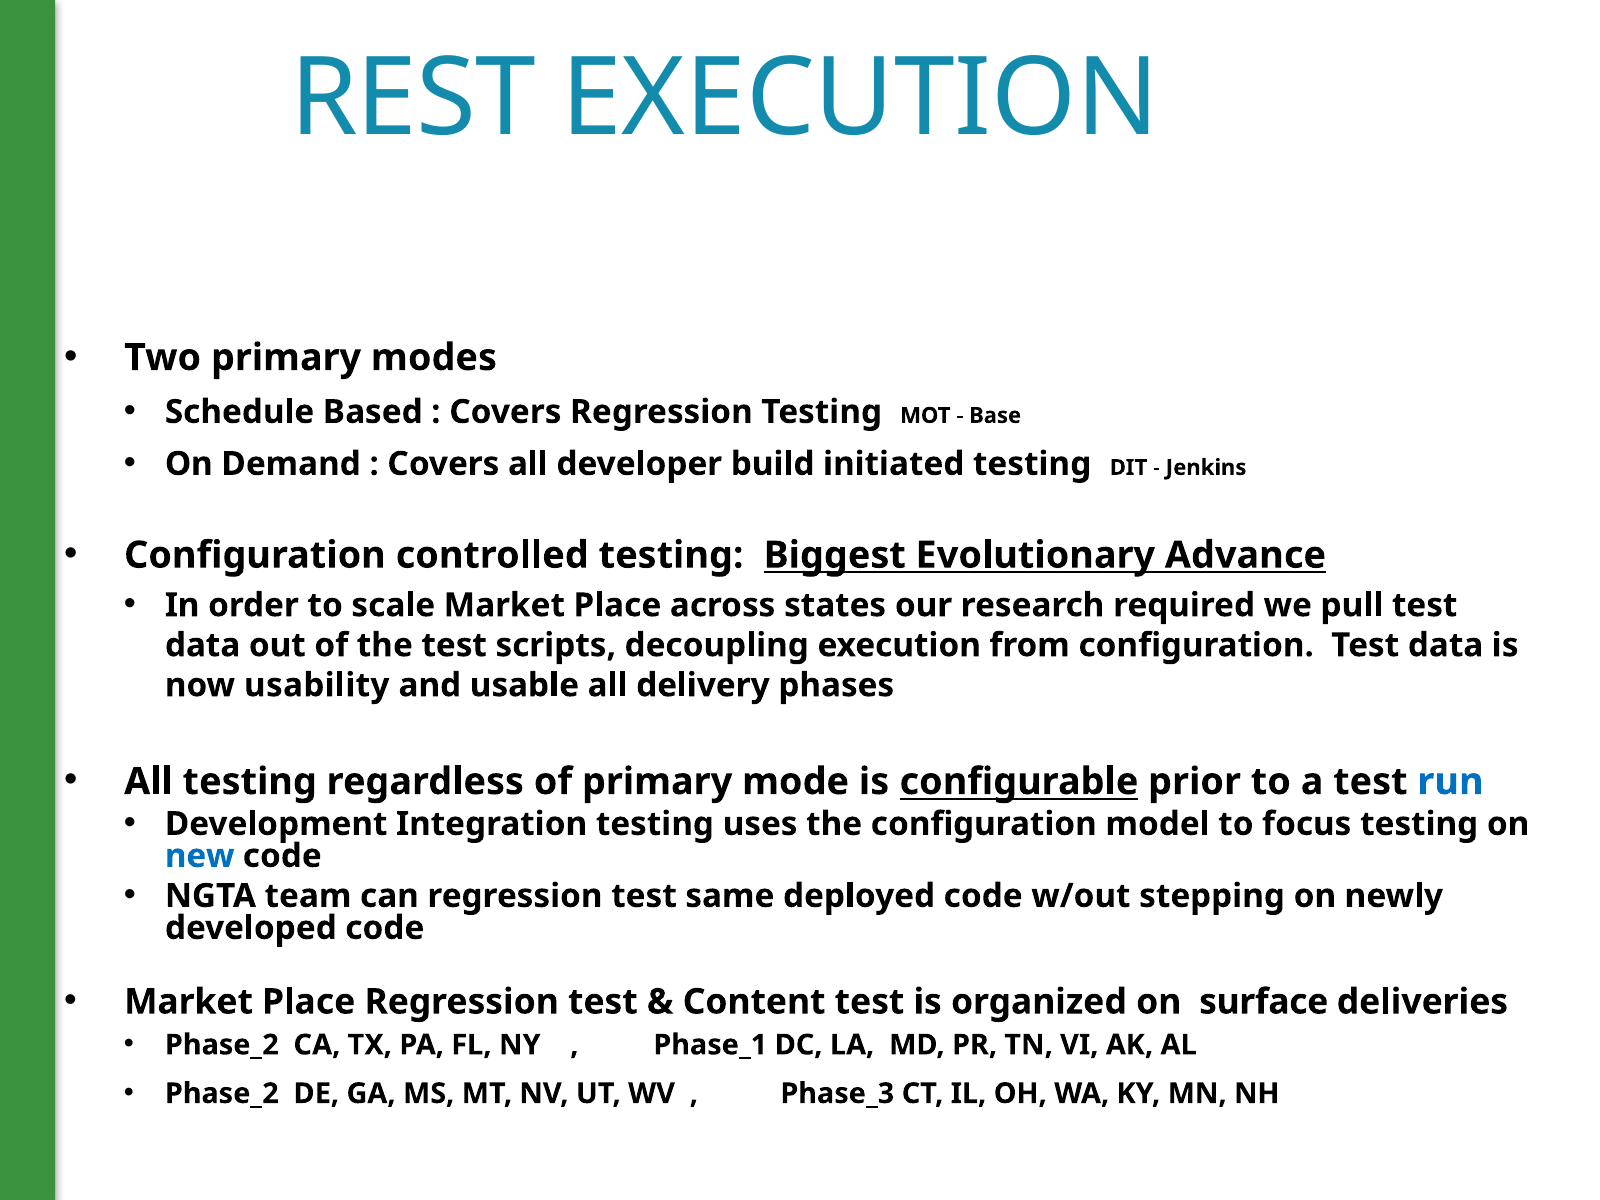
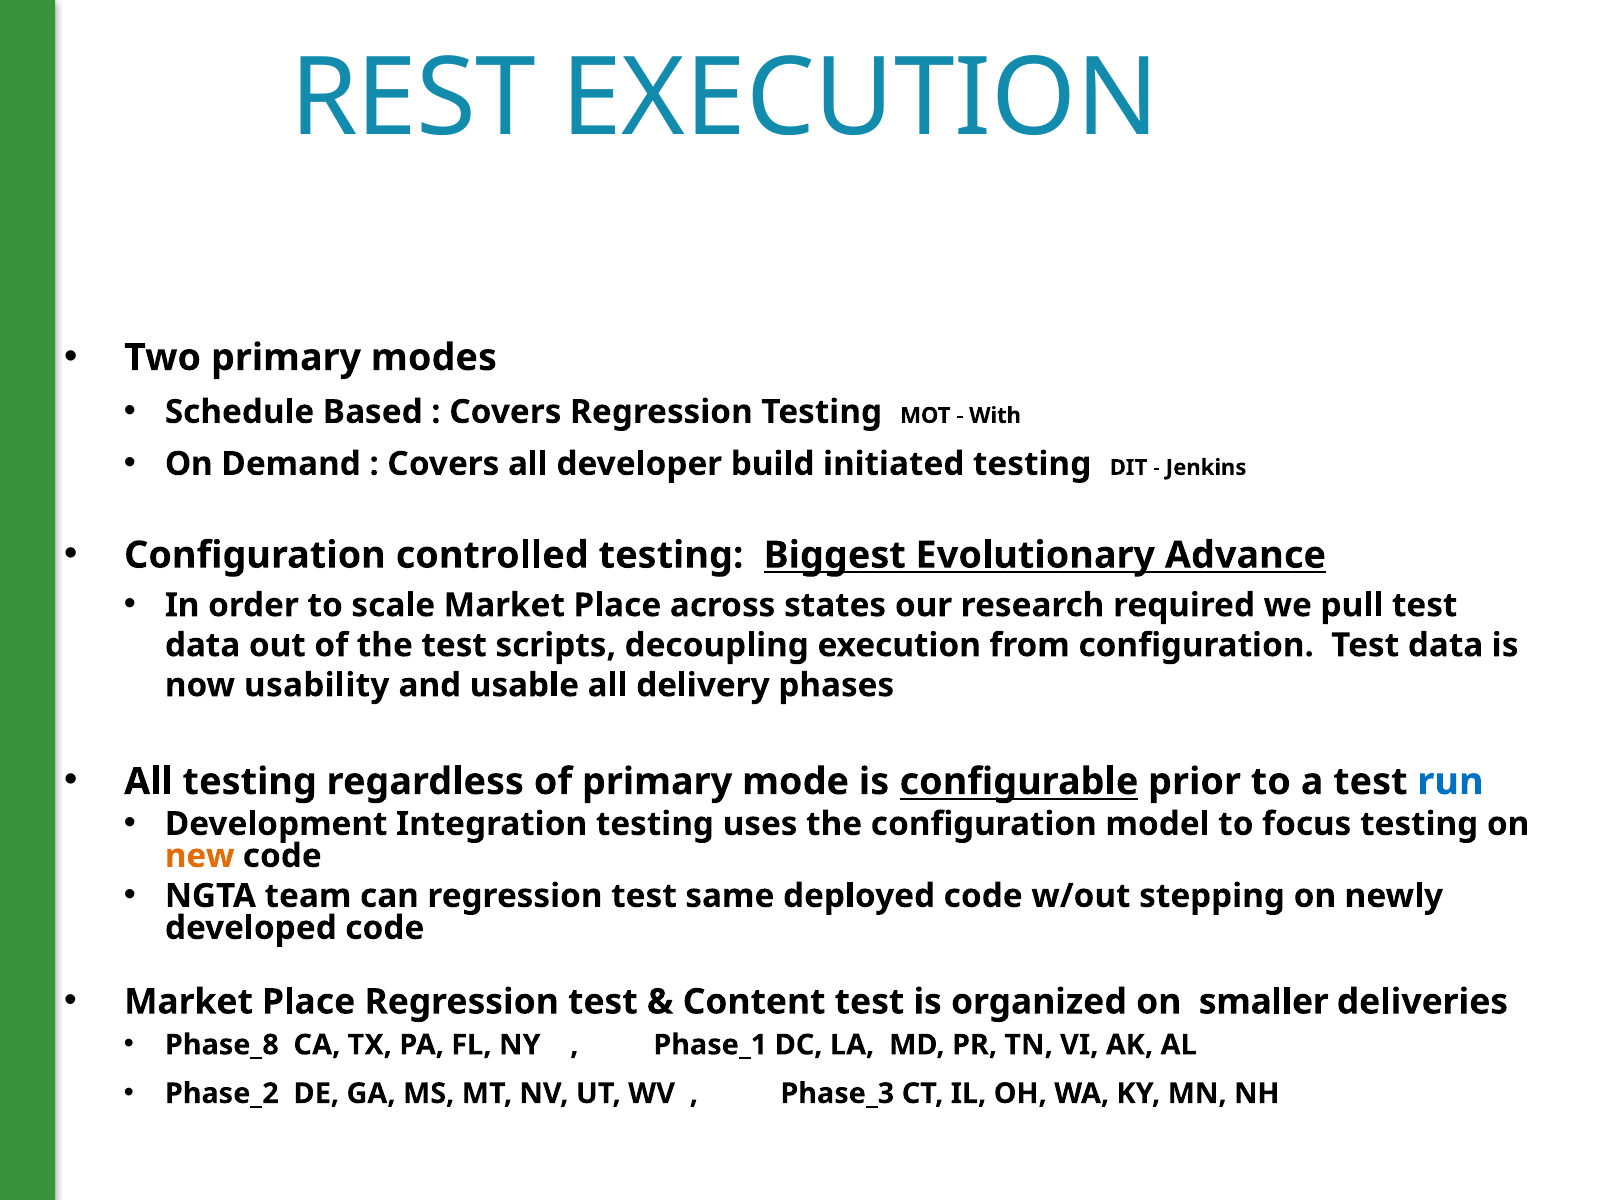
Base: Base -> With
new colour: blue -> orange
surface: surface -> smaller
Phase_2 at (222, 1045): Phase_2 -> Phase_8
